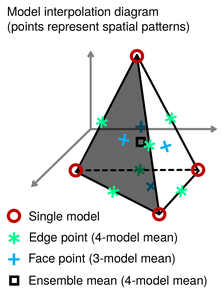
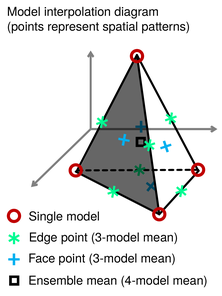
Edge point 4-model: 4-model -> 3-model
